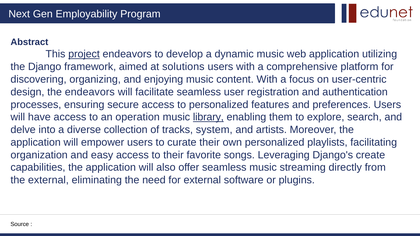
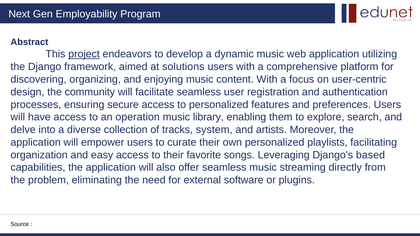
the endeavors: endeavors -> community
library underline: present -> none
create: create -> based
the external: external -> problem
